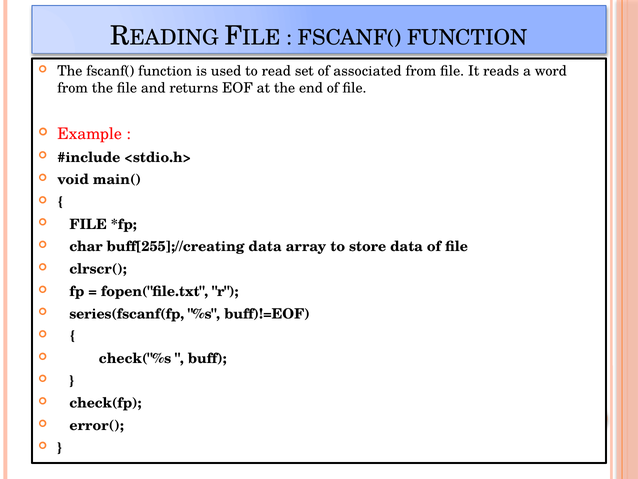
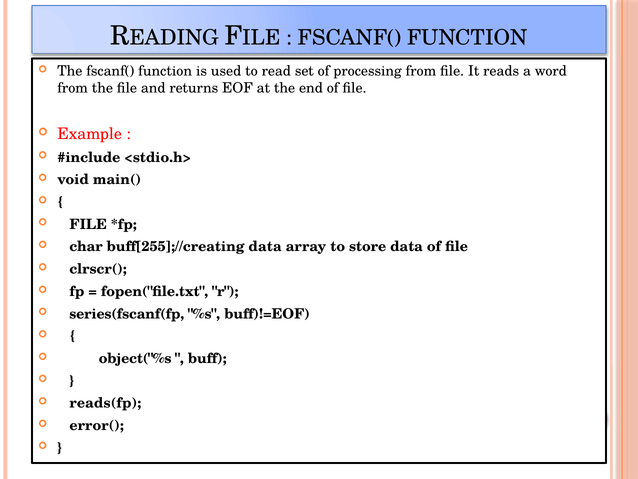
associated: associated -> processing
check("%s: check("%s -> object("%s
check(fp: check(fp -> reads(fp
